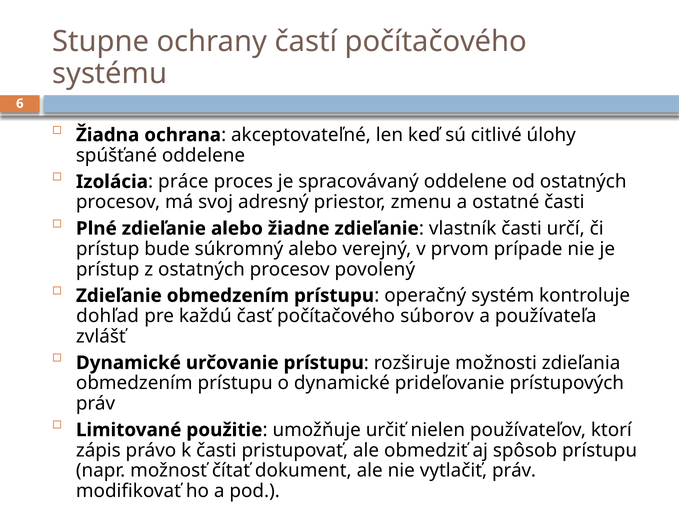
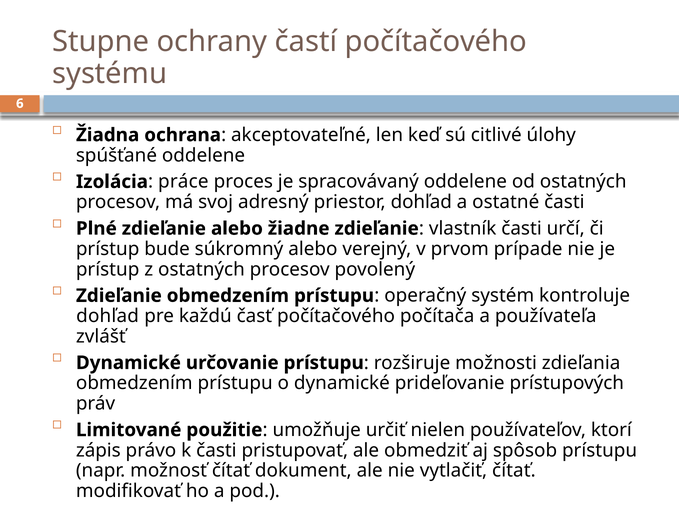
priestor zmenu: zmenu -> dohľad
súborov: súborov -> počítača
vytlačiť práv: práv -> čítať
